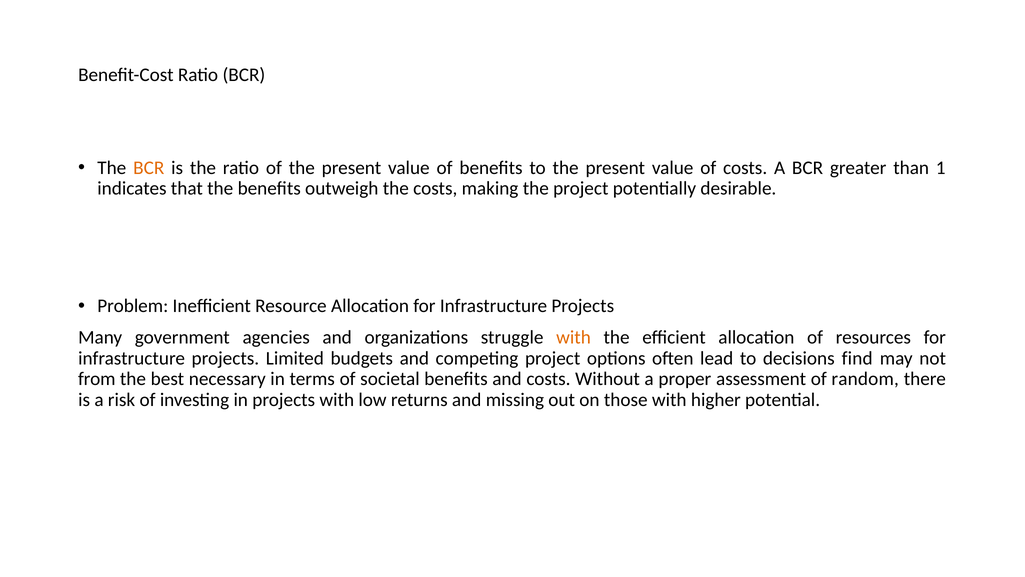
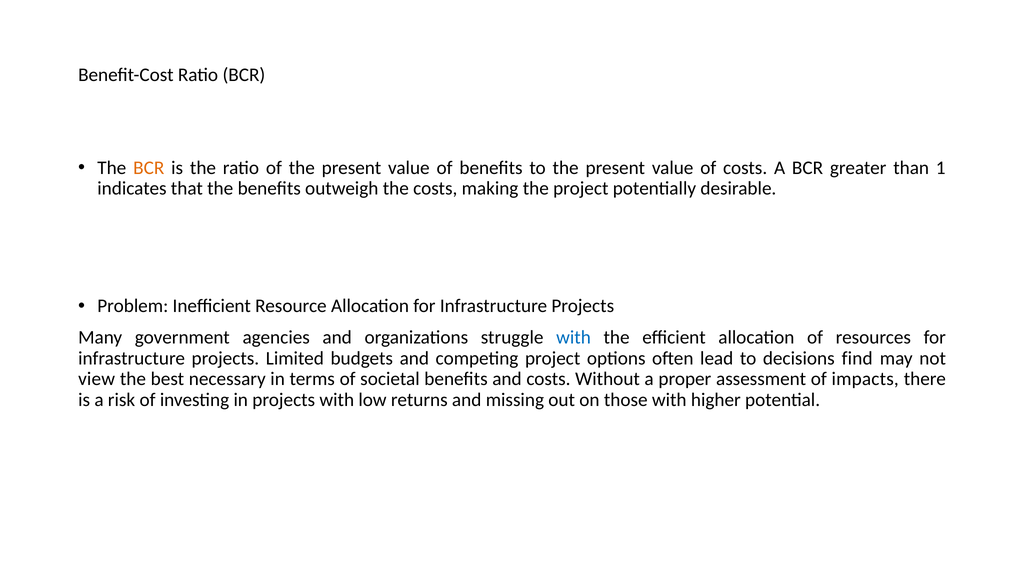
with at (574, 337) colour: orange -> blue
from: from -> view
random: random -> impacts
